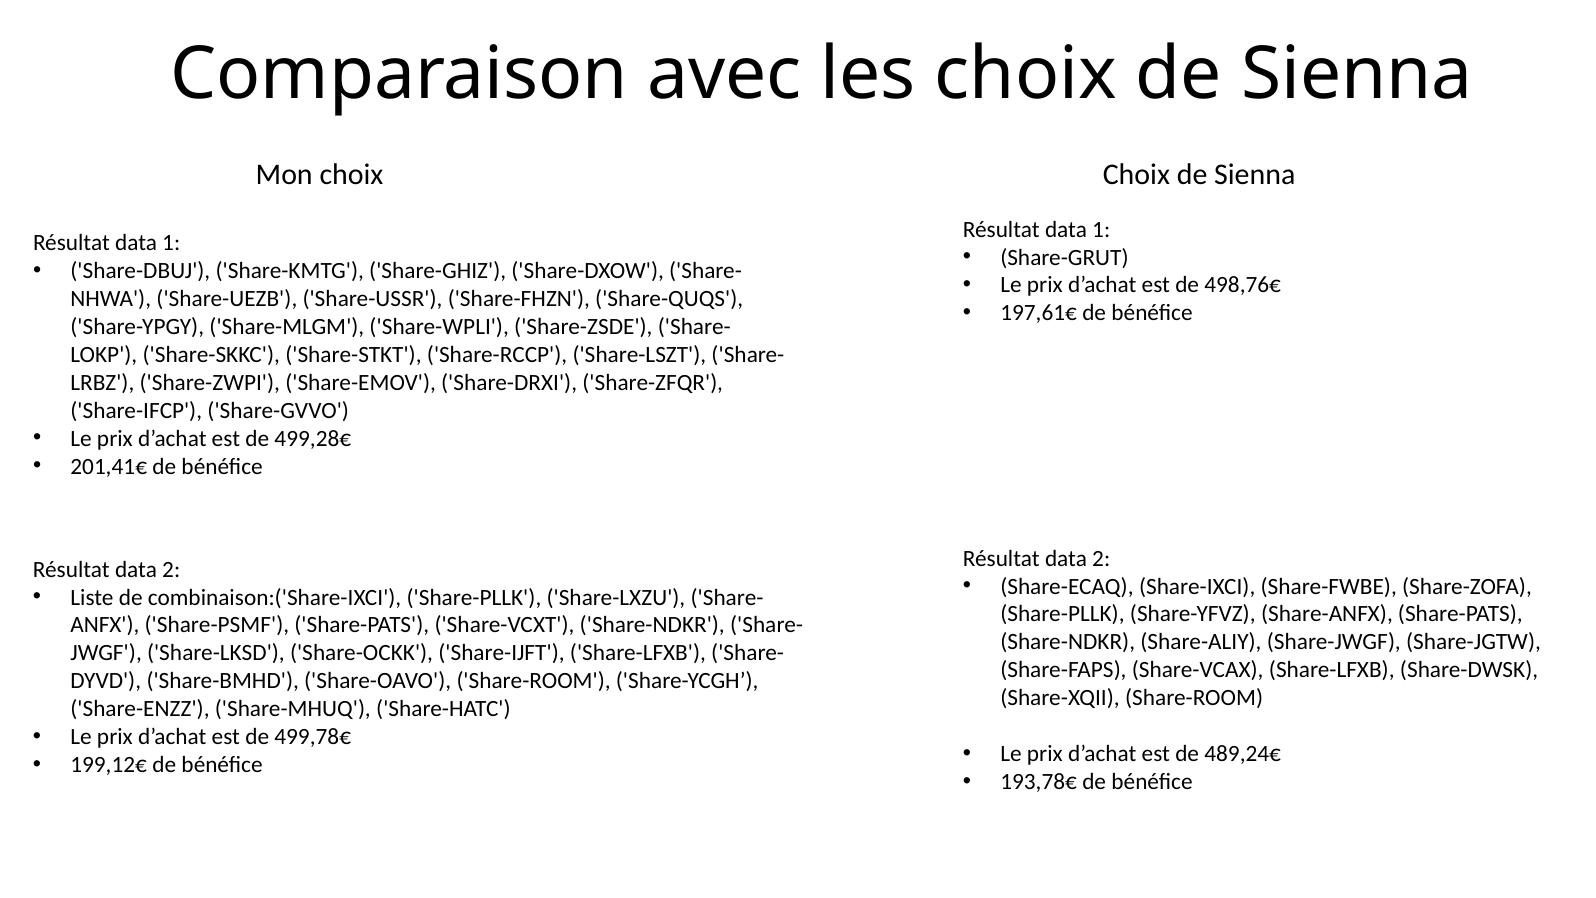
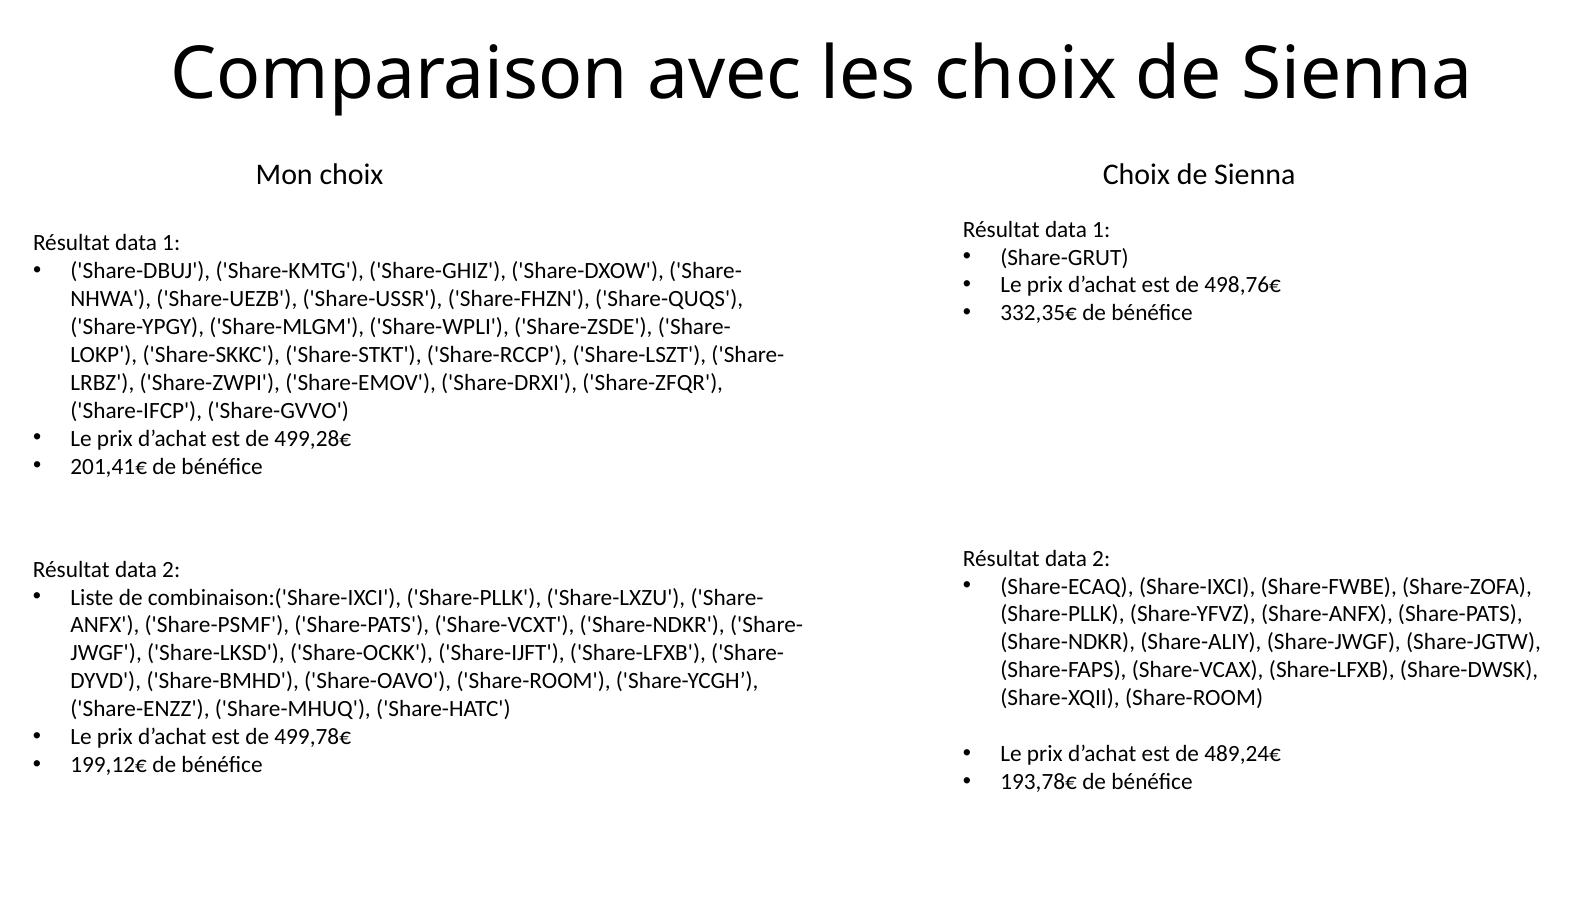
197,61€: 197,61€ -> 332,35€
